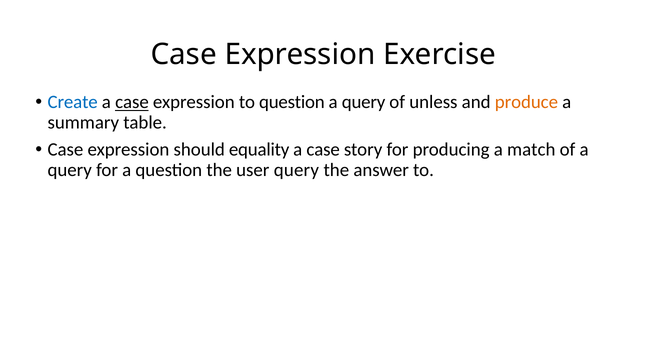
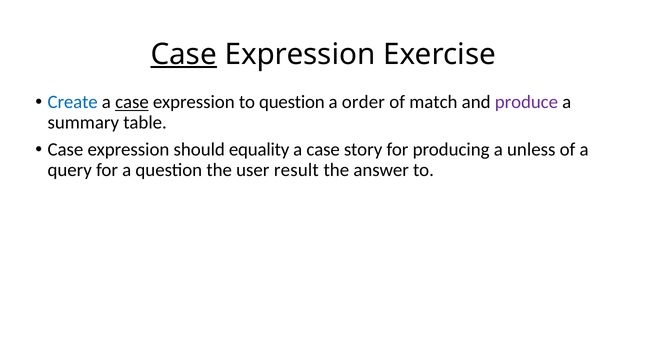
Case at (184, 54) underline: none -> present
query at (364, 102): query -> order
unless: unless -> match
produce colour: orange -> purple
match: match -> unless
user query: query -> result
